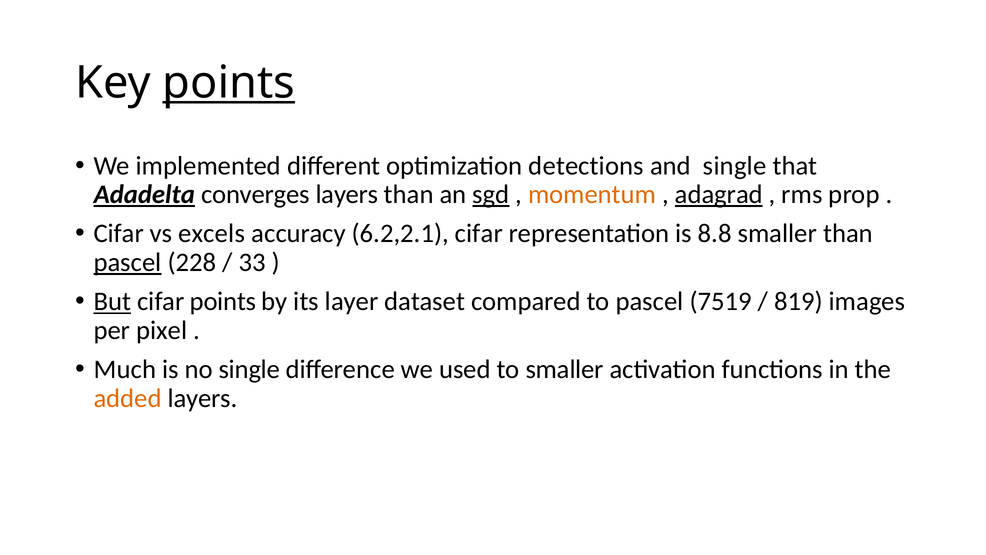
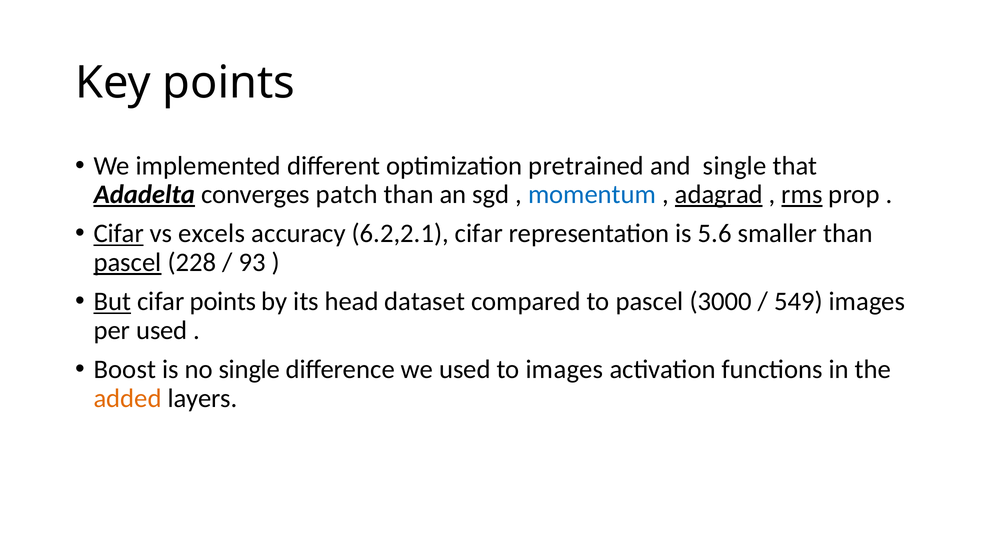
points at (229, 83) underline: present -> none
detections: detections -> pretrained
converges layers: layers -> patch
sgd underline: present -> none
momentum colour: orange -> blue
rms underline: none -> present
Cifar at (119, 234) underline: none -> present
8.8: 8.8 -> 5.6
33: 33 -> 93
layer: layer -> head
7519: 7519 -> 3000
819: 819 -> 549
per pixel: pixel -> used
Much: Much -> Boost
to smaller: smaller -> images
